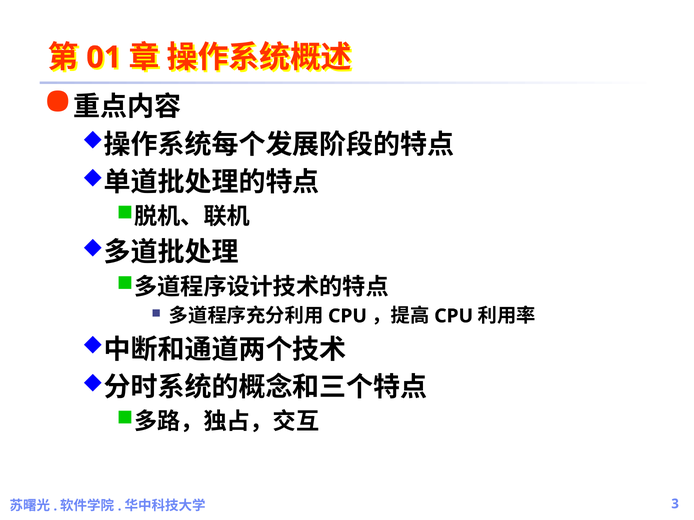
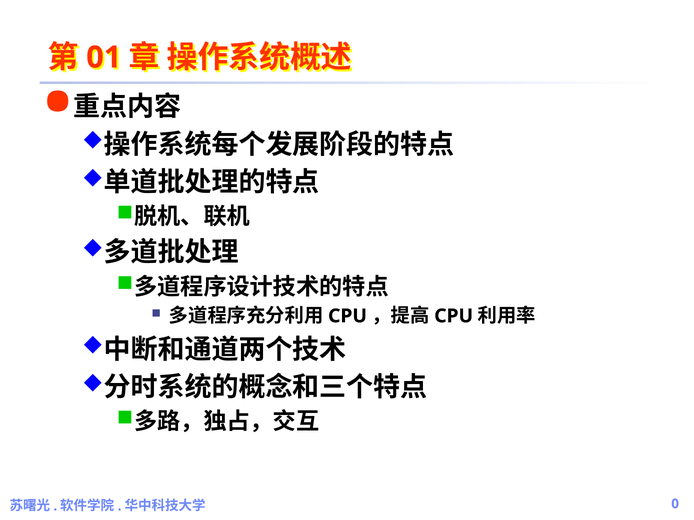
3: 3 -> 0
